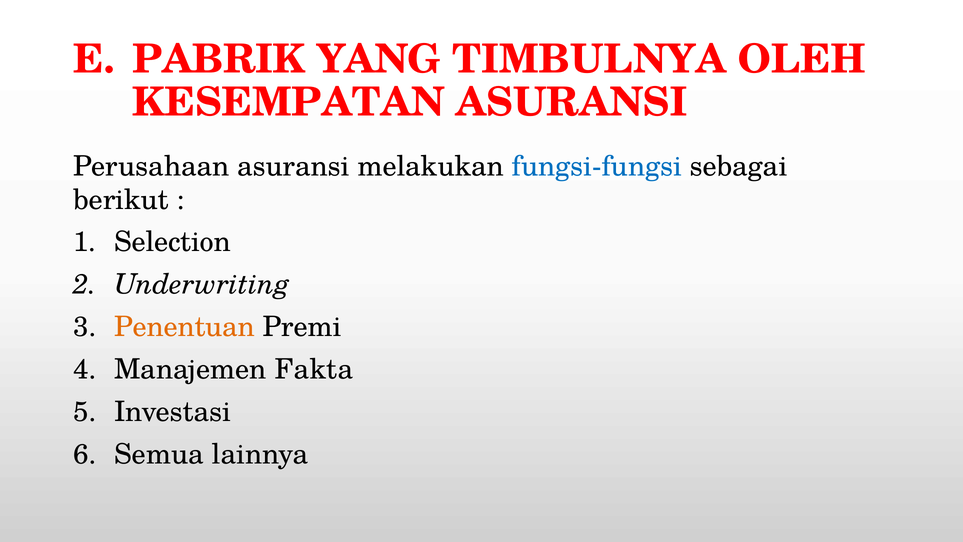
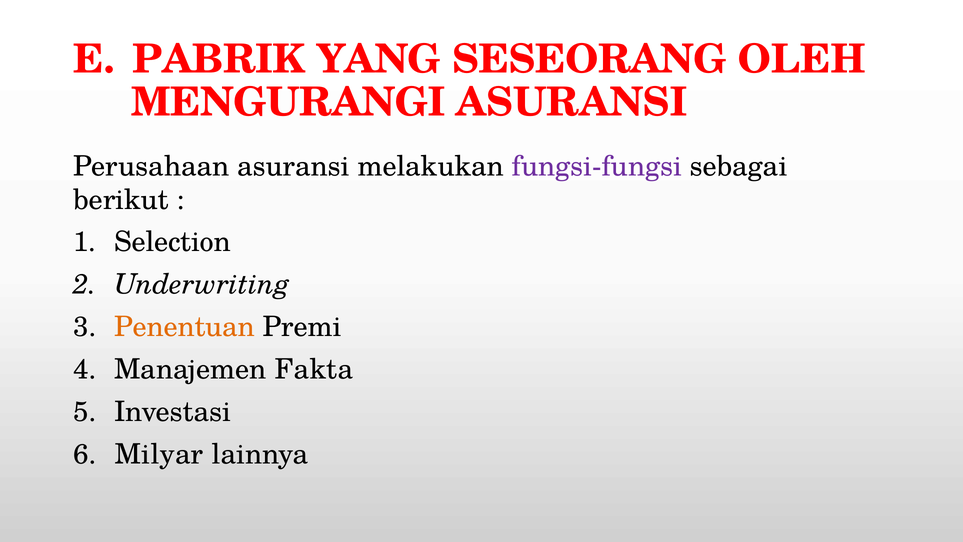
TIMBULNYA: TIMBULNYA -> SESEORANG
KESEMPATAN: KESEMPATAN -> MENGURANGI
fungsi-fungsi colour: blue -> purple
Semua: Semua -> Milyar
